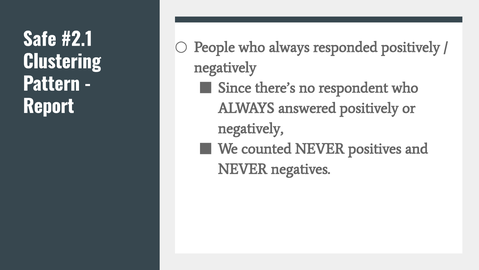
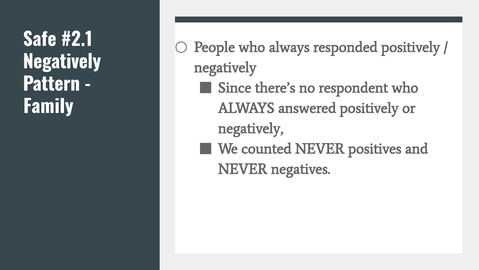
Clustering at (62, 62): Clustering -> Negatively
Report: Report -> Family
